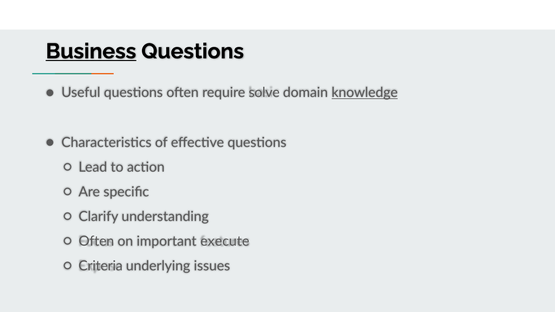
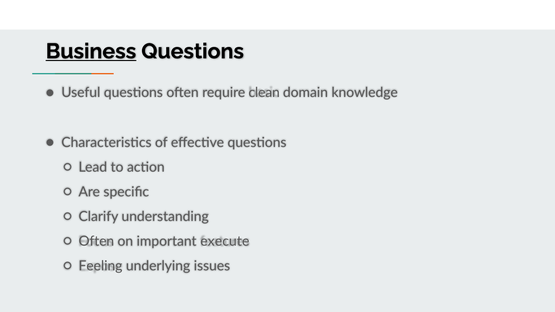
solve: solve -> clean
knowledge underline: present -> none
Criteria: Criteria -> Feeling
